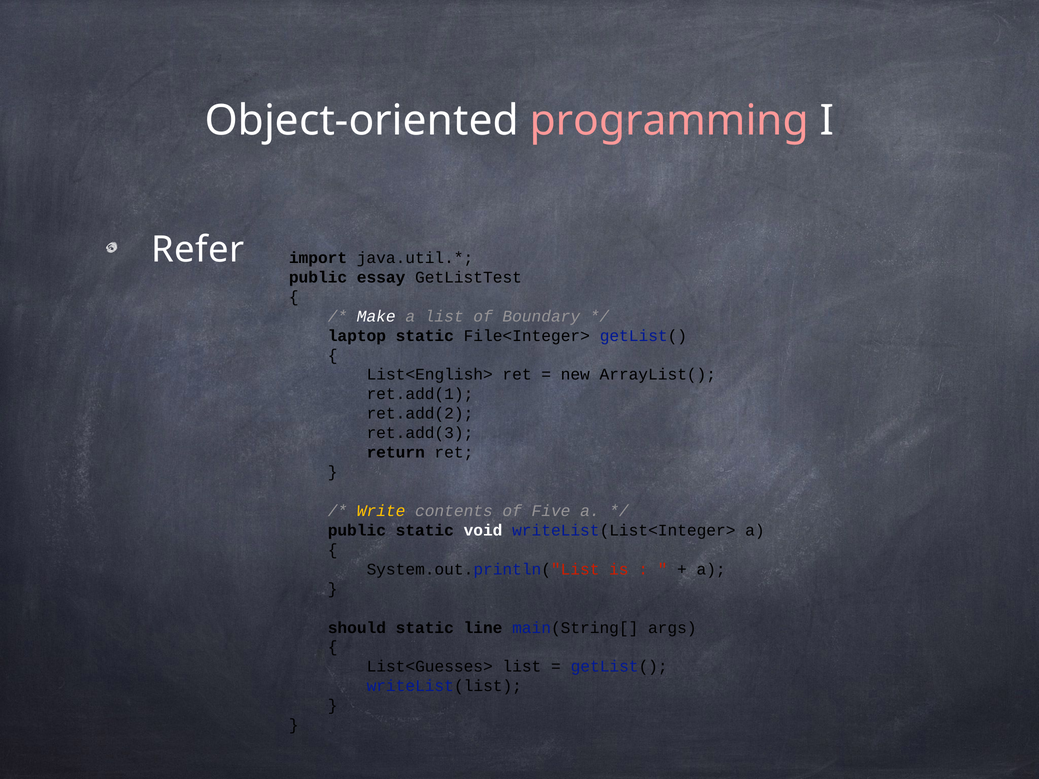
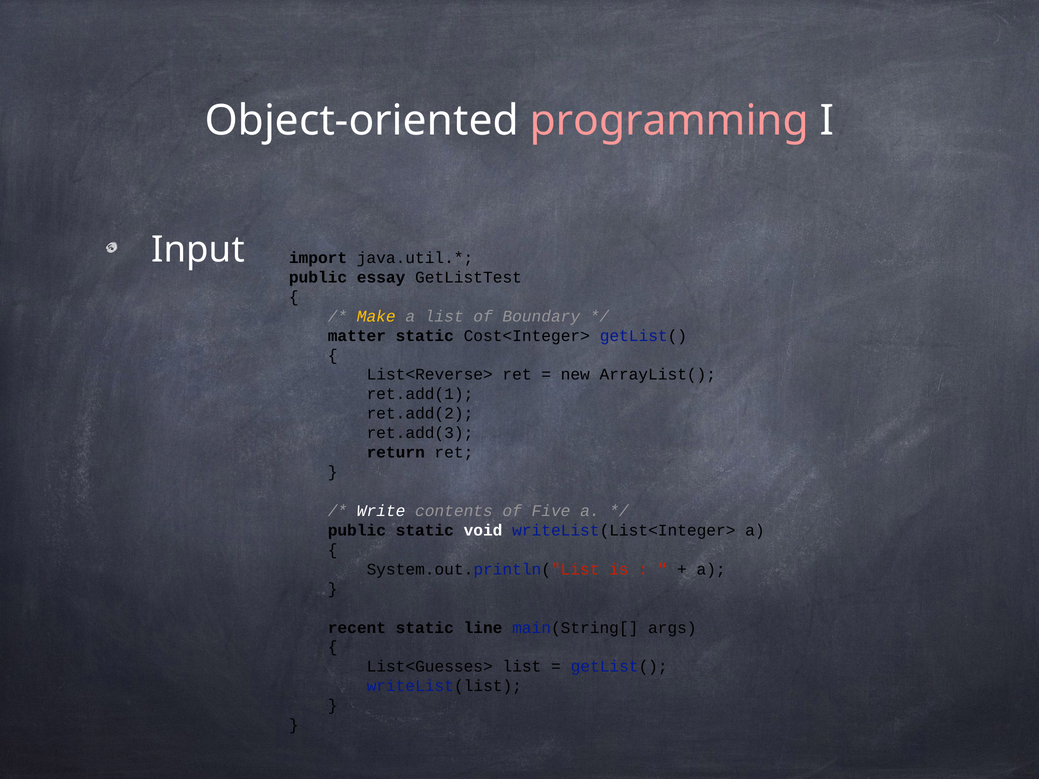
Refer: Refer -> Input
Make colour: white -> yellow
laptop: laptop -> matter
File<Integer>: File<Integer> -> Cost<Integer>
List<English>: List<English> -> List<Reverse>
Write colour: yellow -> white
should: should -> recent
